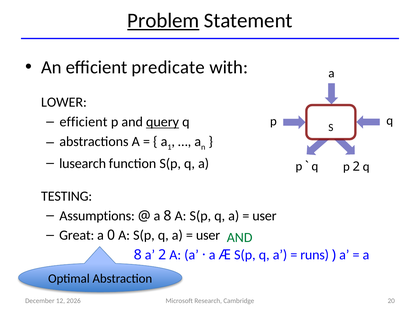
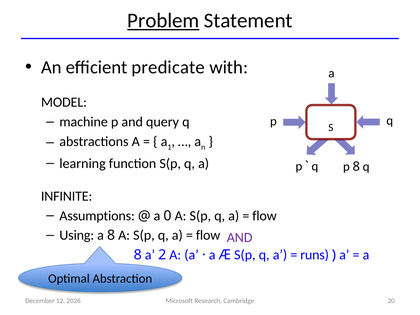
LOWER: LOWER -> MODEL
efficient at (84, 122): efficient -> machine
query underline: present -> none
lusearch: lusearch -> learning
p 2: 2 -> 8
TESTING: TESTING -> INFINITE
a 8: 8 -> 0
user at (264, 216): user -> flow
Great: Great -> Using
a 0: 0 -> 8
user at (208, 235): user -> flow
AND at (240, 238) colour: green -> purple
